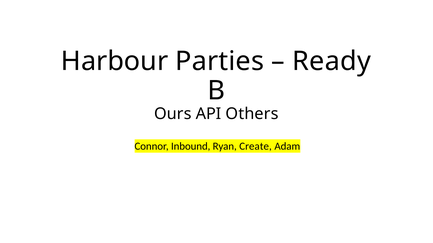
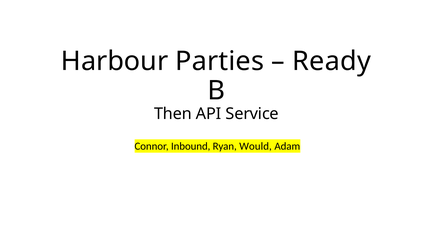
Ours: Ours -> Then
Others: Others -> Service
Create: Create -> Would
